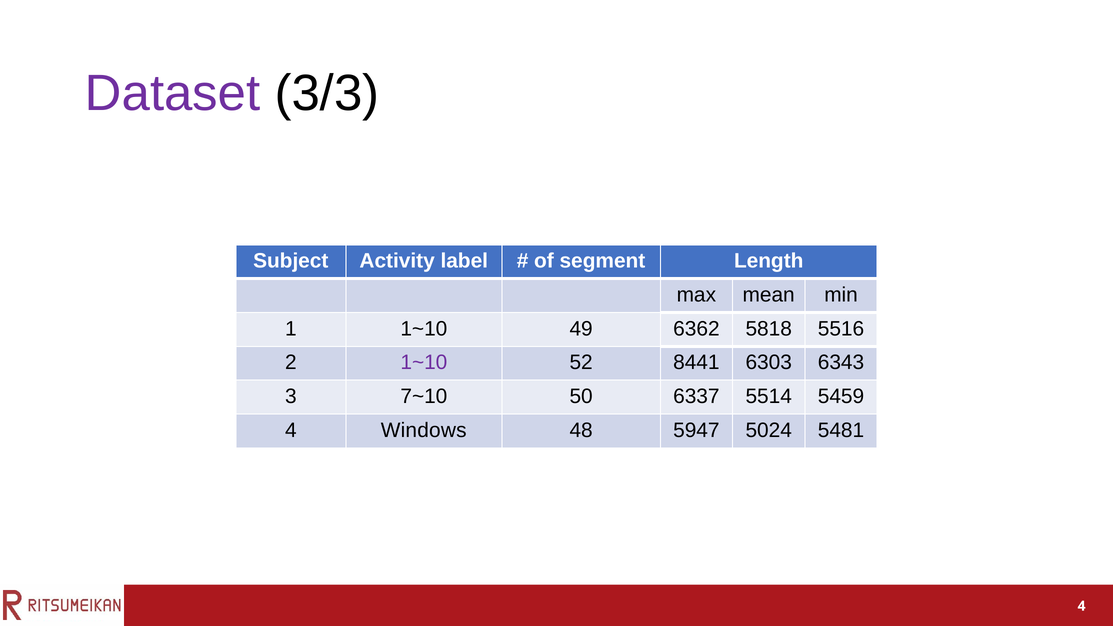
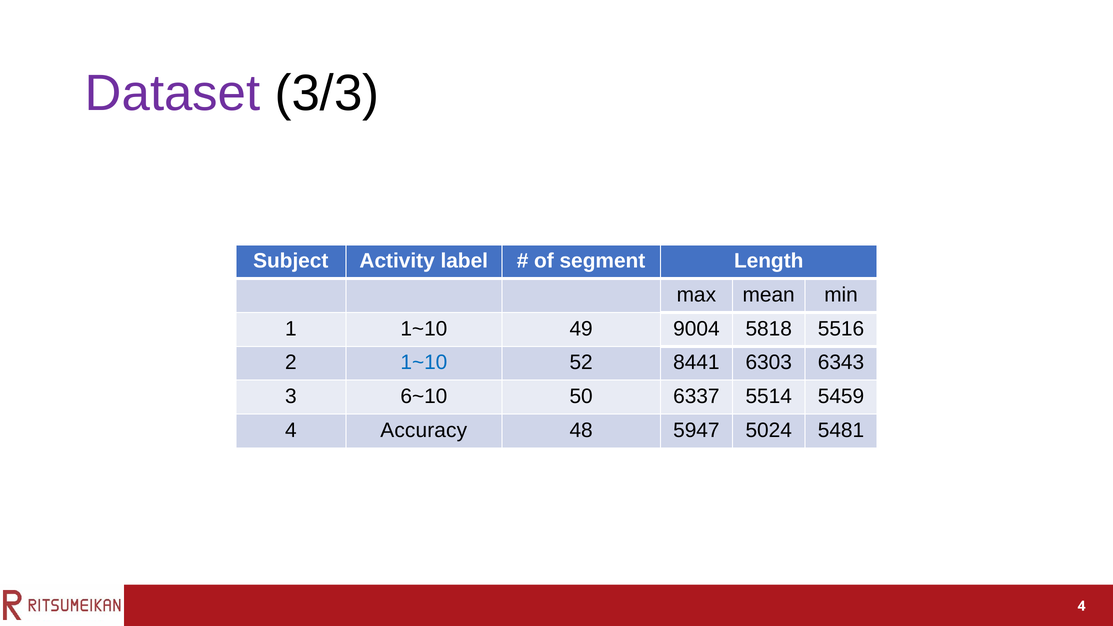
6362: 6362 -> 9004
1~10 at (424, 363) colour: purple -> blue
7~10: 7~10 -> 6~10
Windows: Windows -> Accuracy
